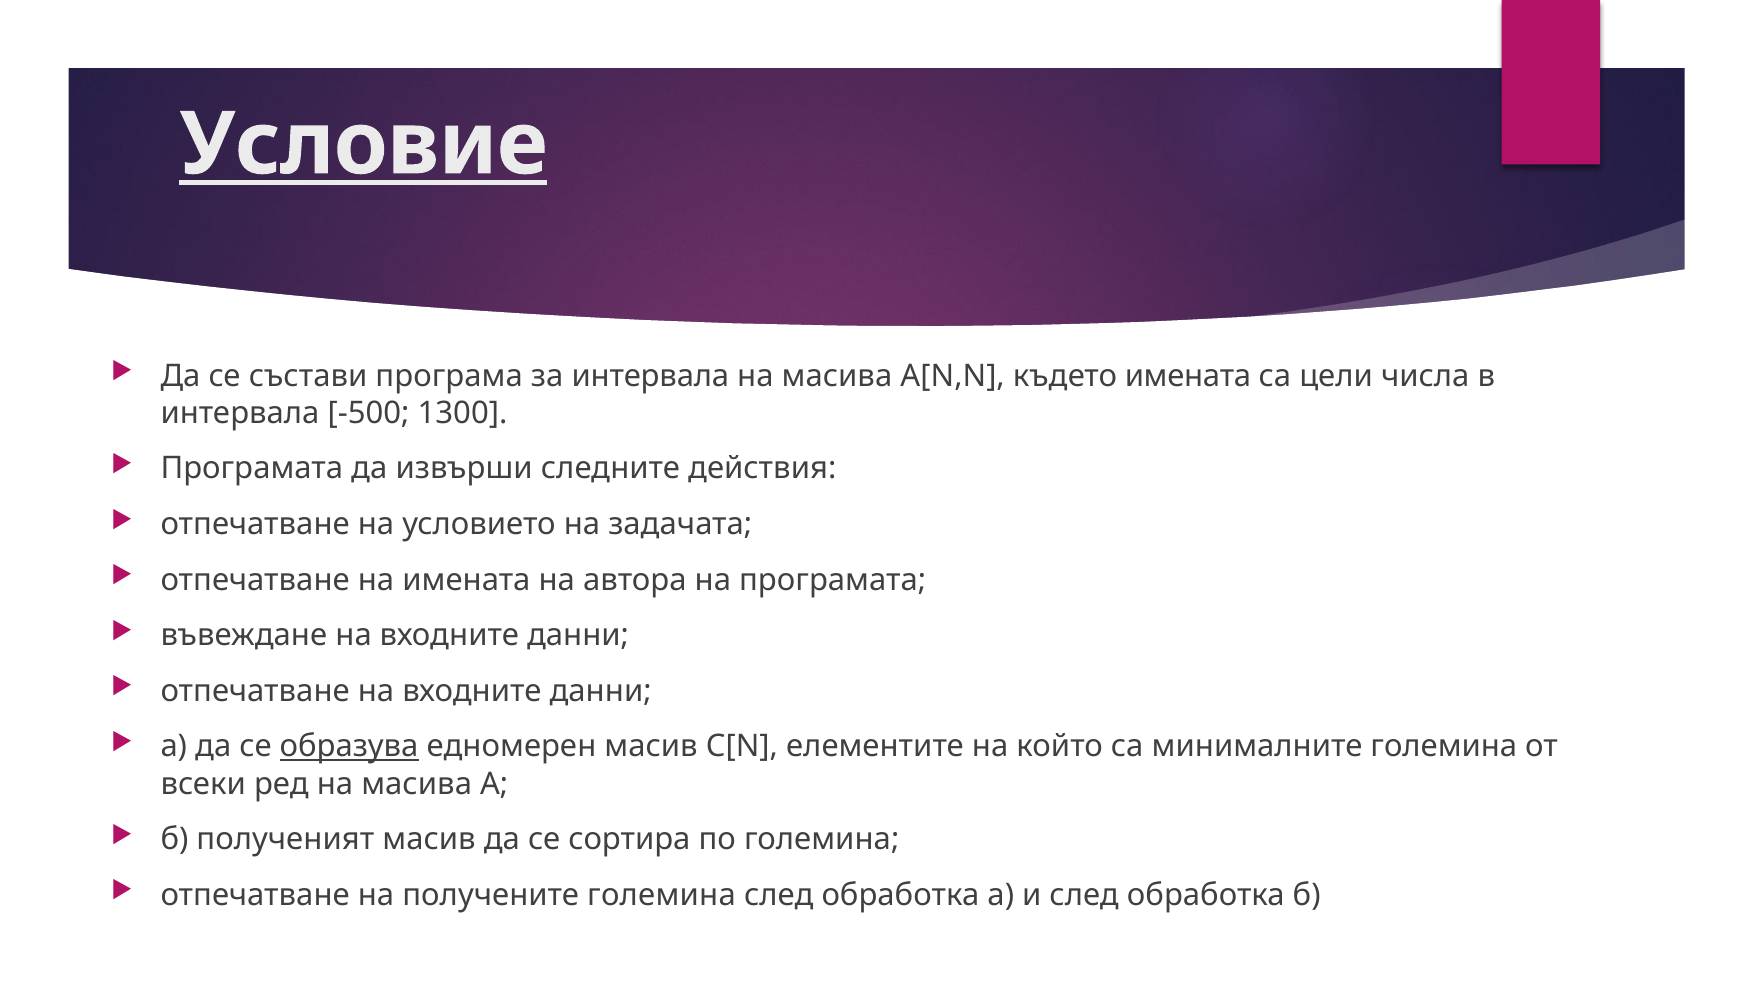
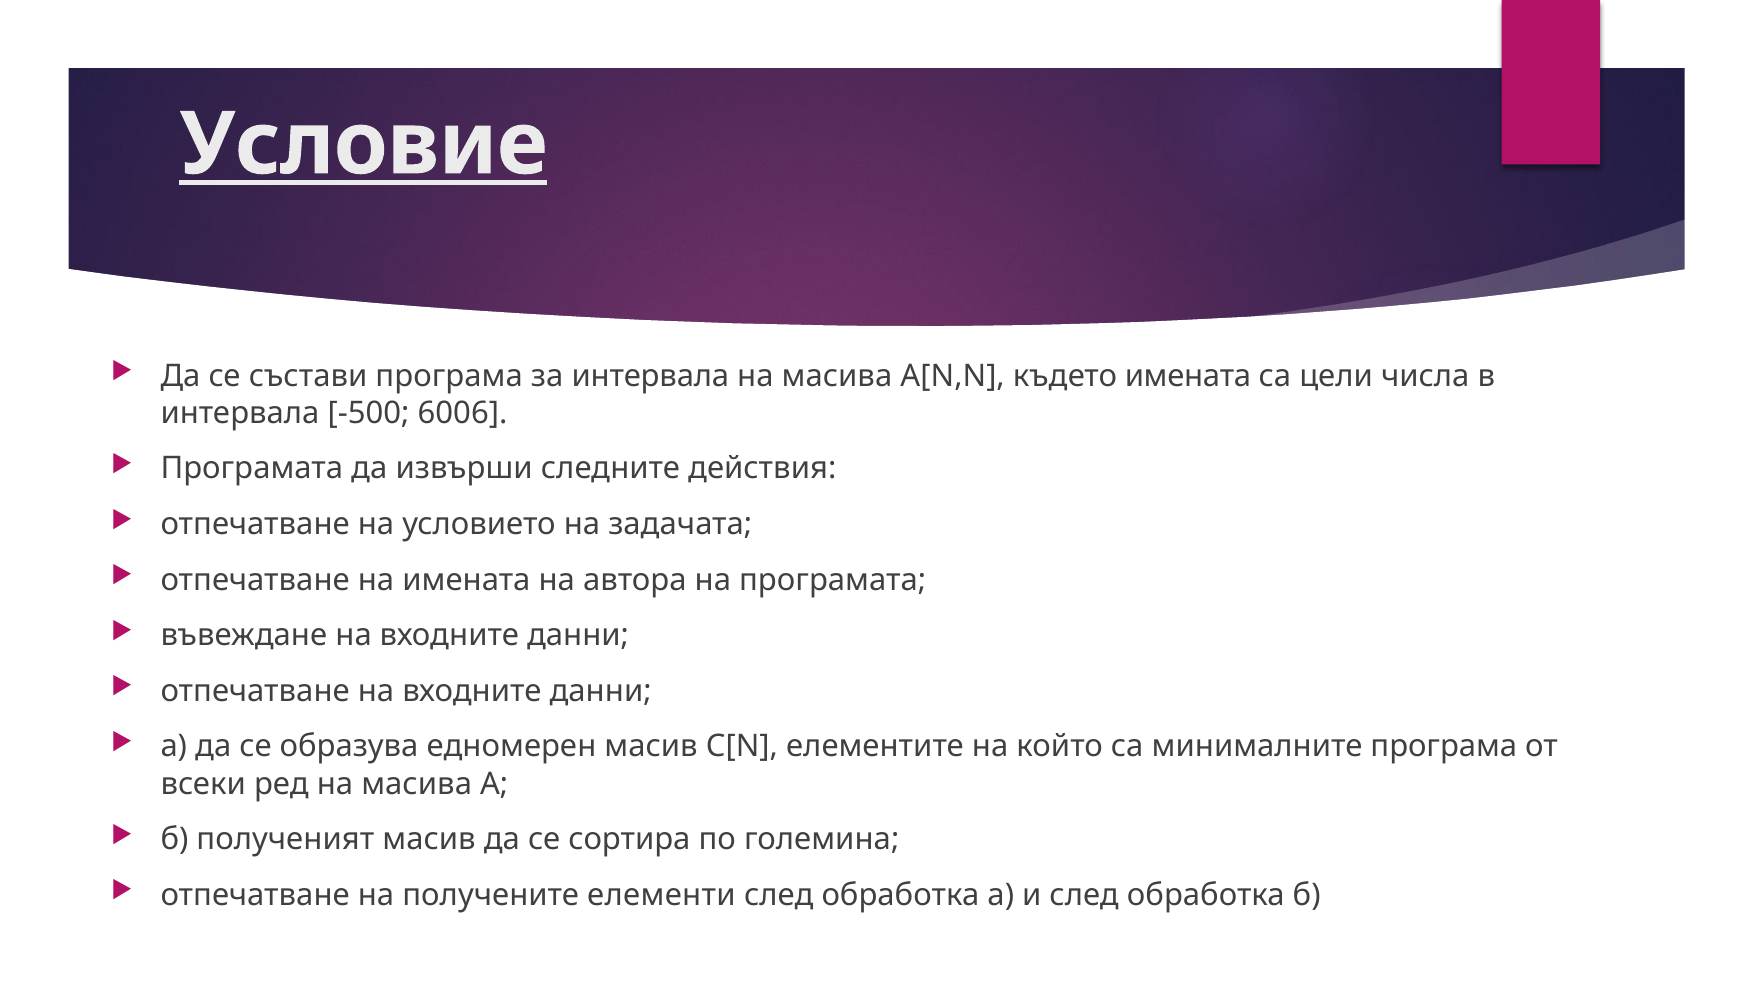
1300: 1300 -> 6006
образува underline: present -> none
минималните големина: големина -> програма
получените големина: големина -> елементи
